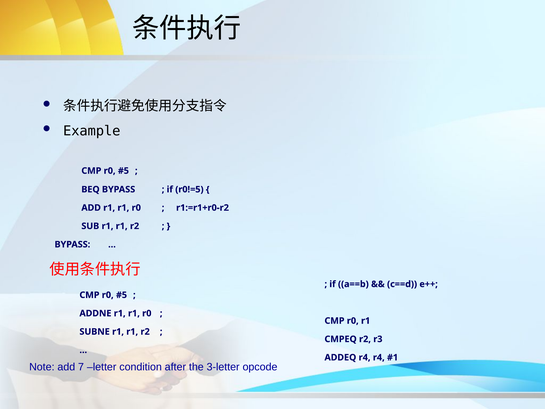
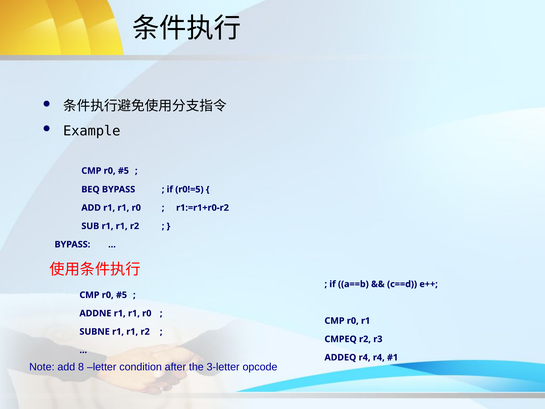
7: 7 -> 8
